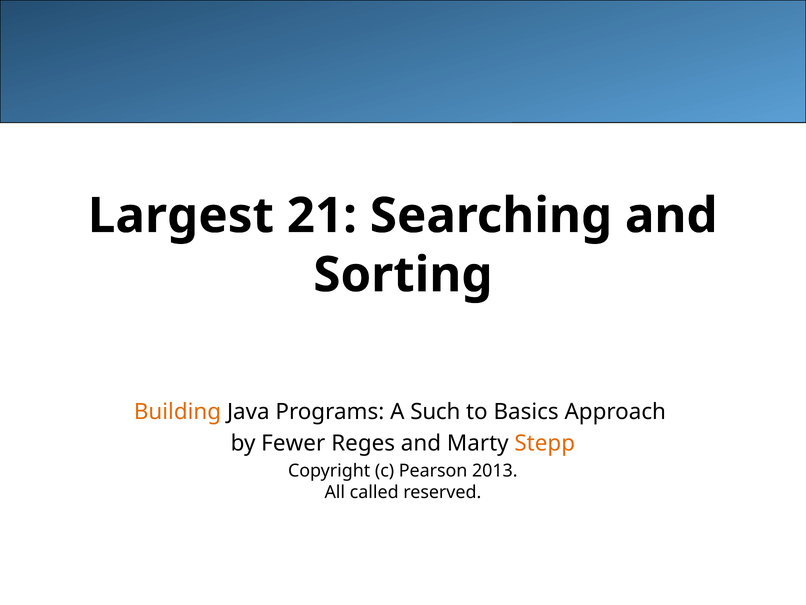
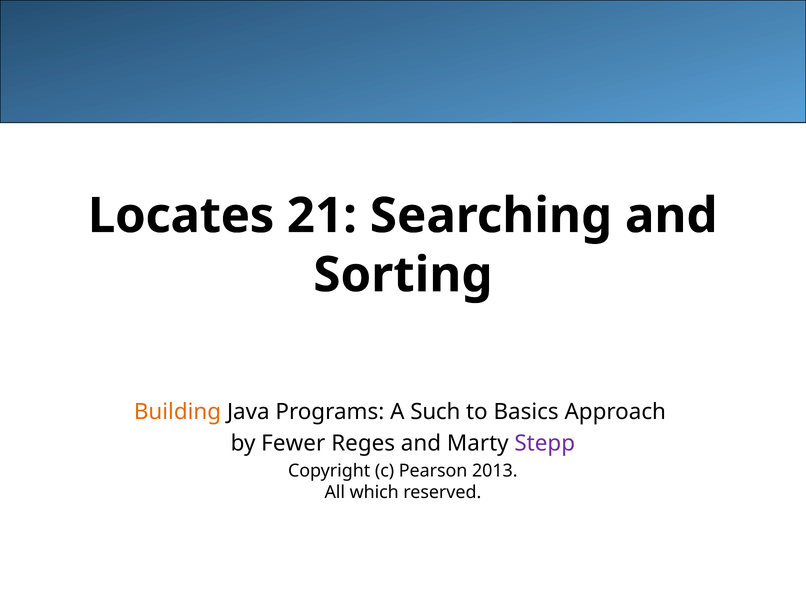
Largest: Largest -> Locates
Stepp colour: orange -> purple
called: called -> which
